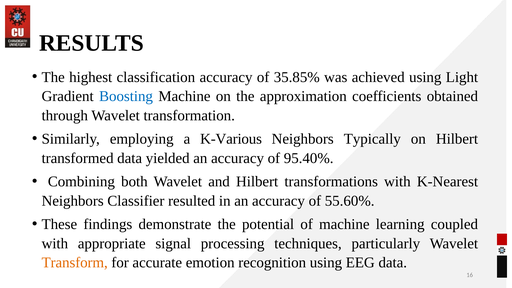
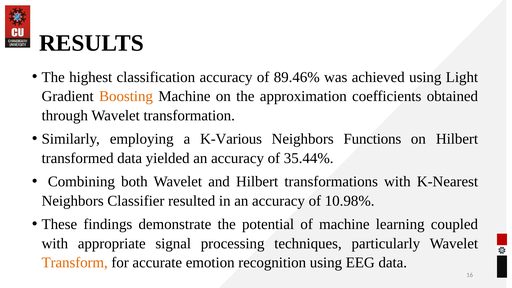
35.85%: 35.85% -> 89.46%
Boosting colour: blue -> orange
Typically: Typically -> Functions
95.40%: 95.40% -> 35.44%
55.60%: 55.60% -> 10.98%
